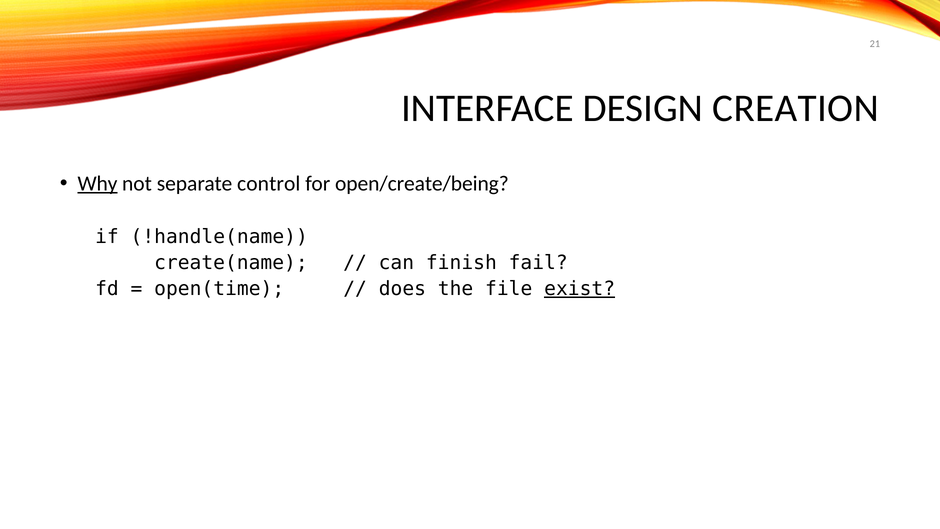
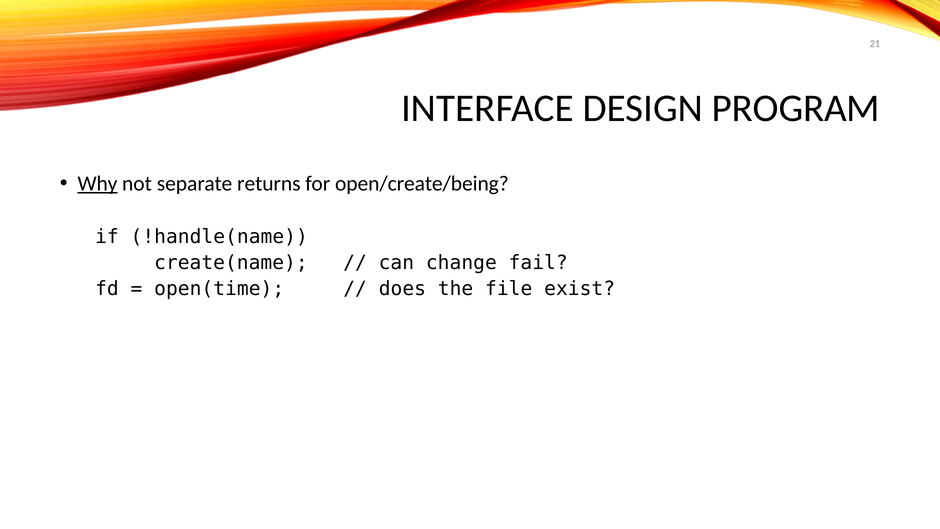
CREATION: CREATION -> PROGRAM
control: control -> returns
finish: finish -> change
exist underline: present -> none
